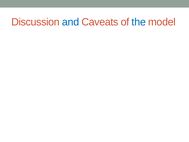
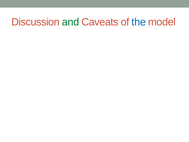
and colour: blue -> green
